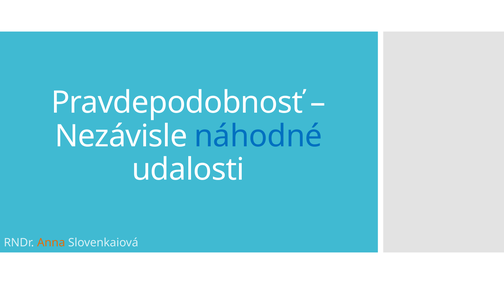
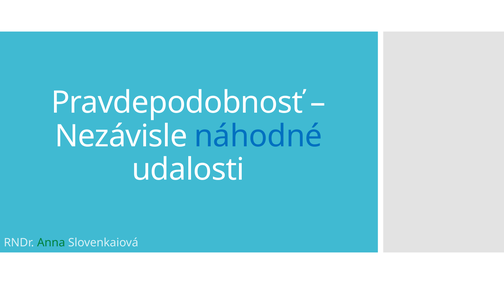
Anna colour: orange -> green
